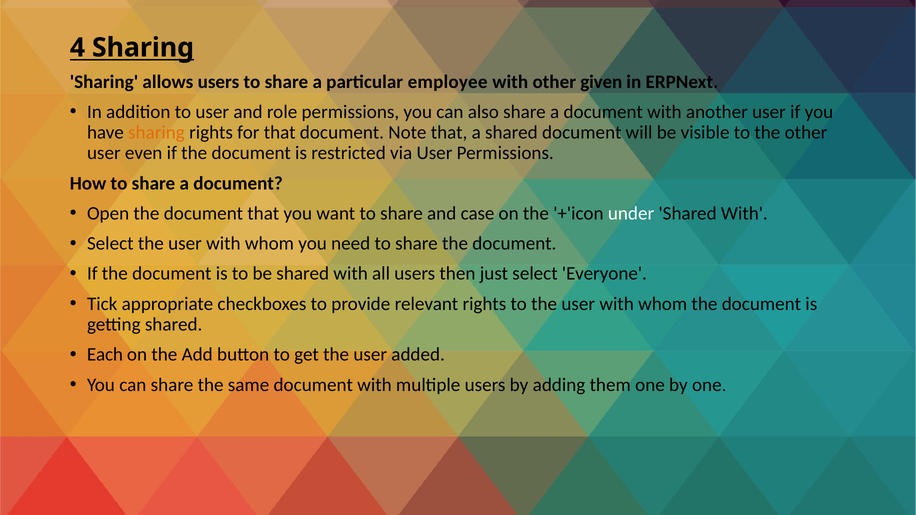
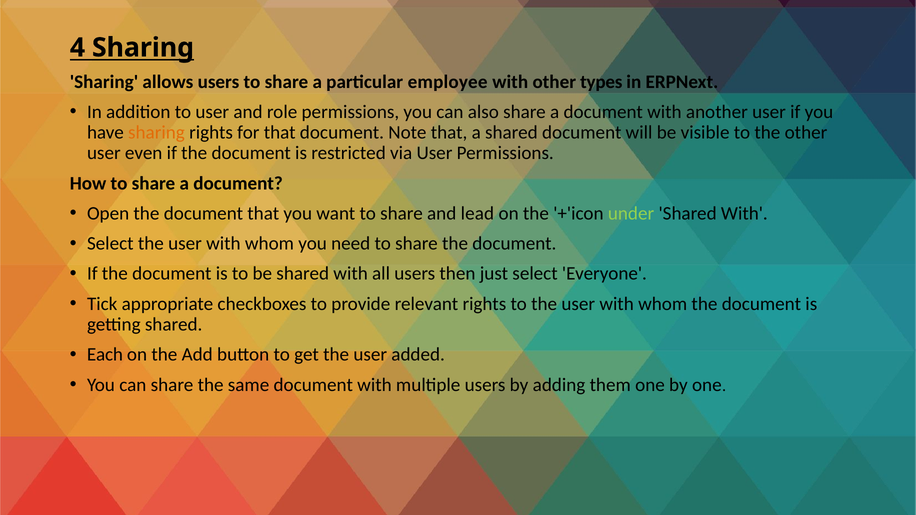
given: given -> types
case: case -> lead
under colour: white -> light green
